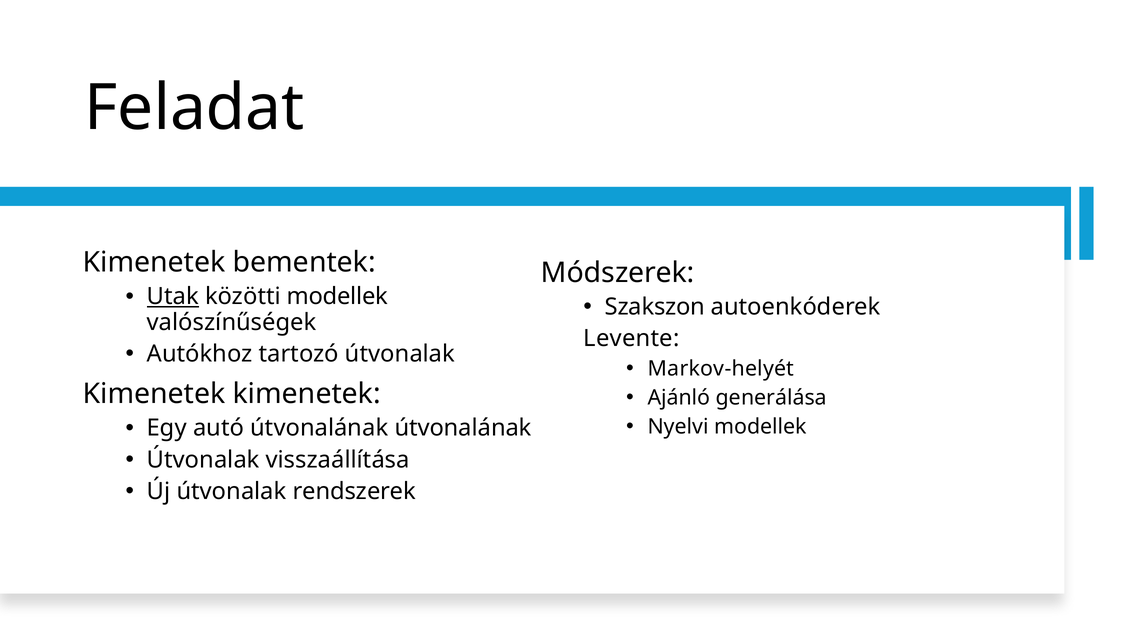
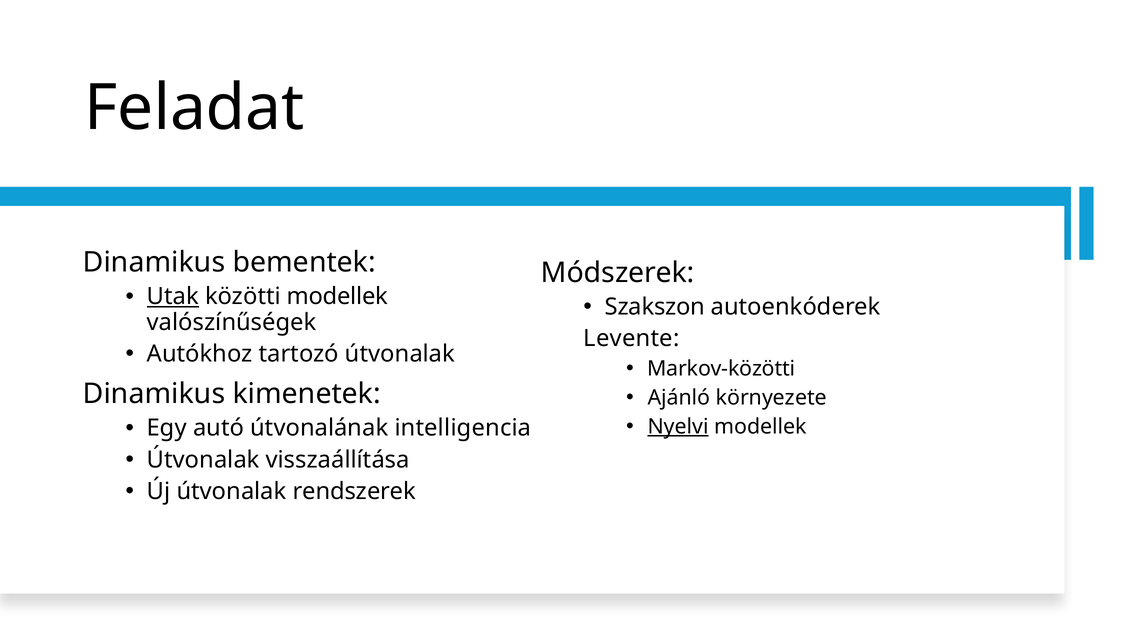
Kimenetek at (154, 263): Kimenetek -> Dinamikus
Markov-helyét: Markov-helyét -> Markov-közötti
Kimenetek at (154, 394): Kimenetek -> Dinamikus
generálása: generálása -> környezete
Nyelvi underline: none -> present
útvonalának útvonalának: útvonalának -> intelligencia
